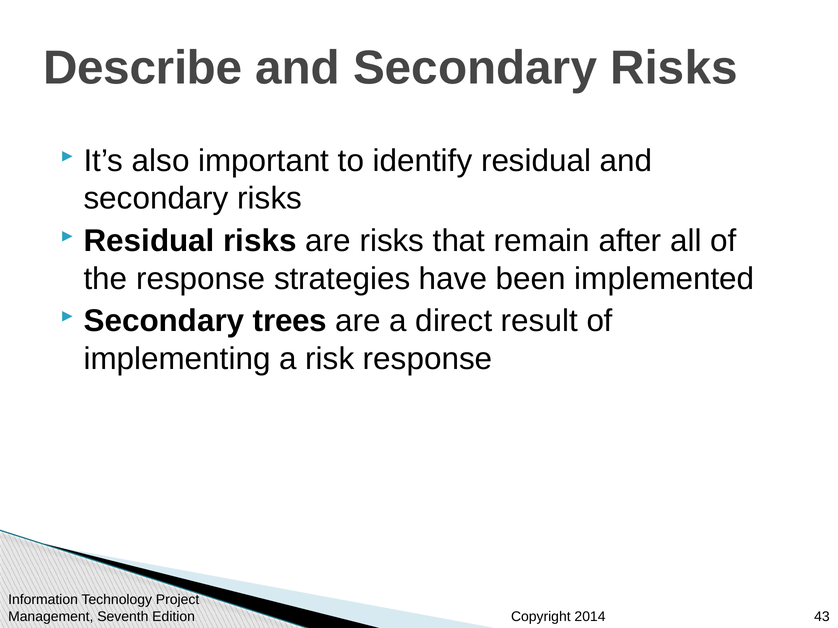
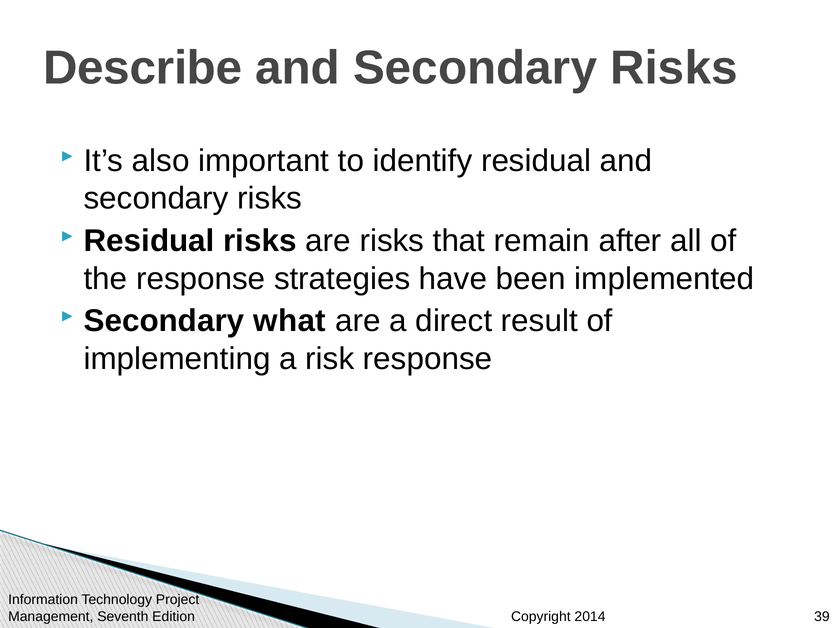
trees: trees -> what
43: 43 -> 39
